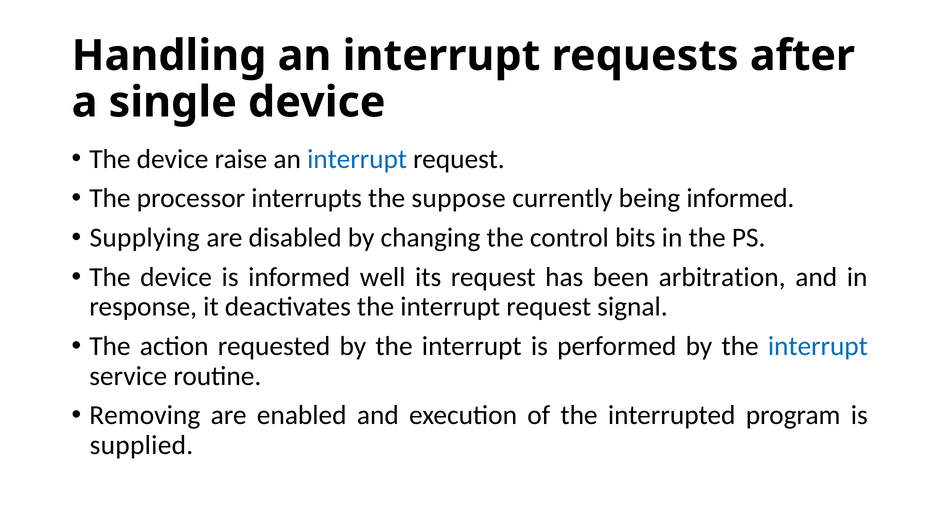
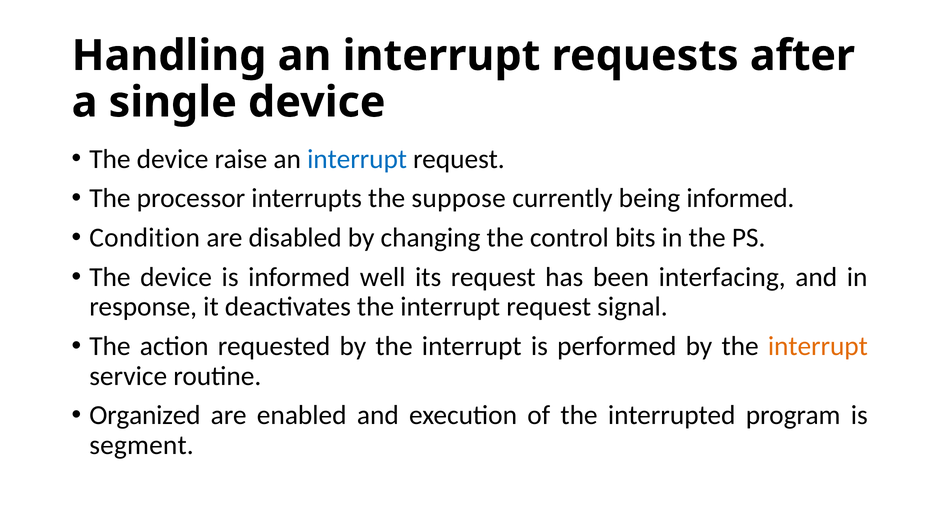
Supplying: Supplying -> Condition
arbitration: arbitration -> interfacing
interrupt at (818, 346) colour: blue -> orange
Removing: Removing -> Organized
supplied: supplied -> segment
